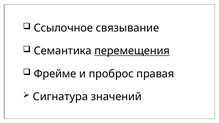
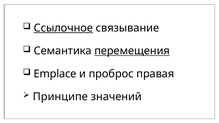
Ссылочное underline: none -> present
Фрейме: Фрейме -> Emplace
Сигнатура: Сигнатура -> Принципе
